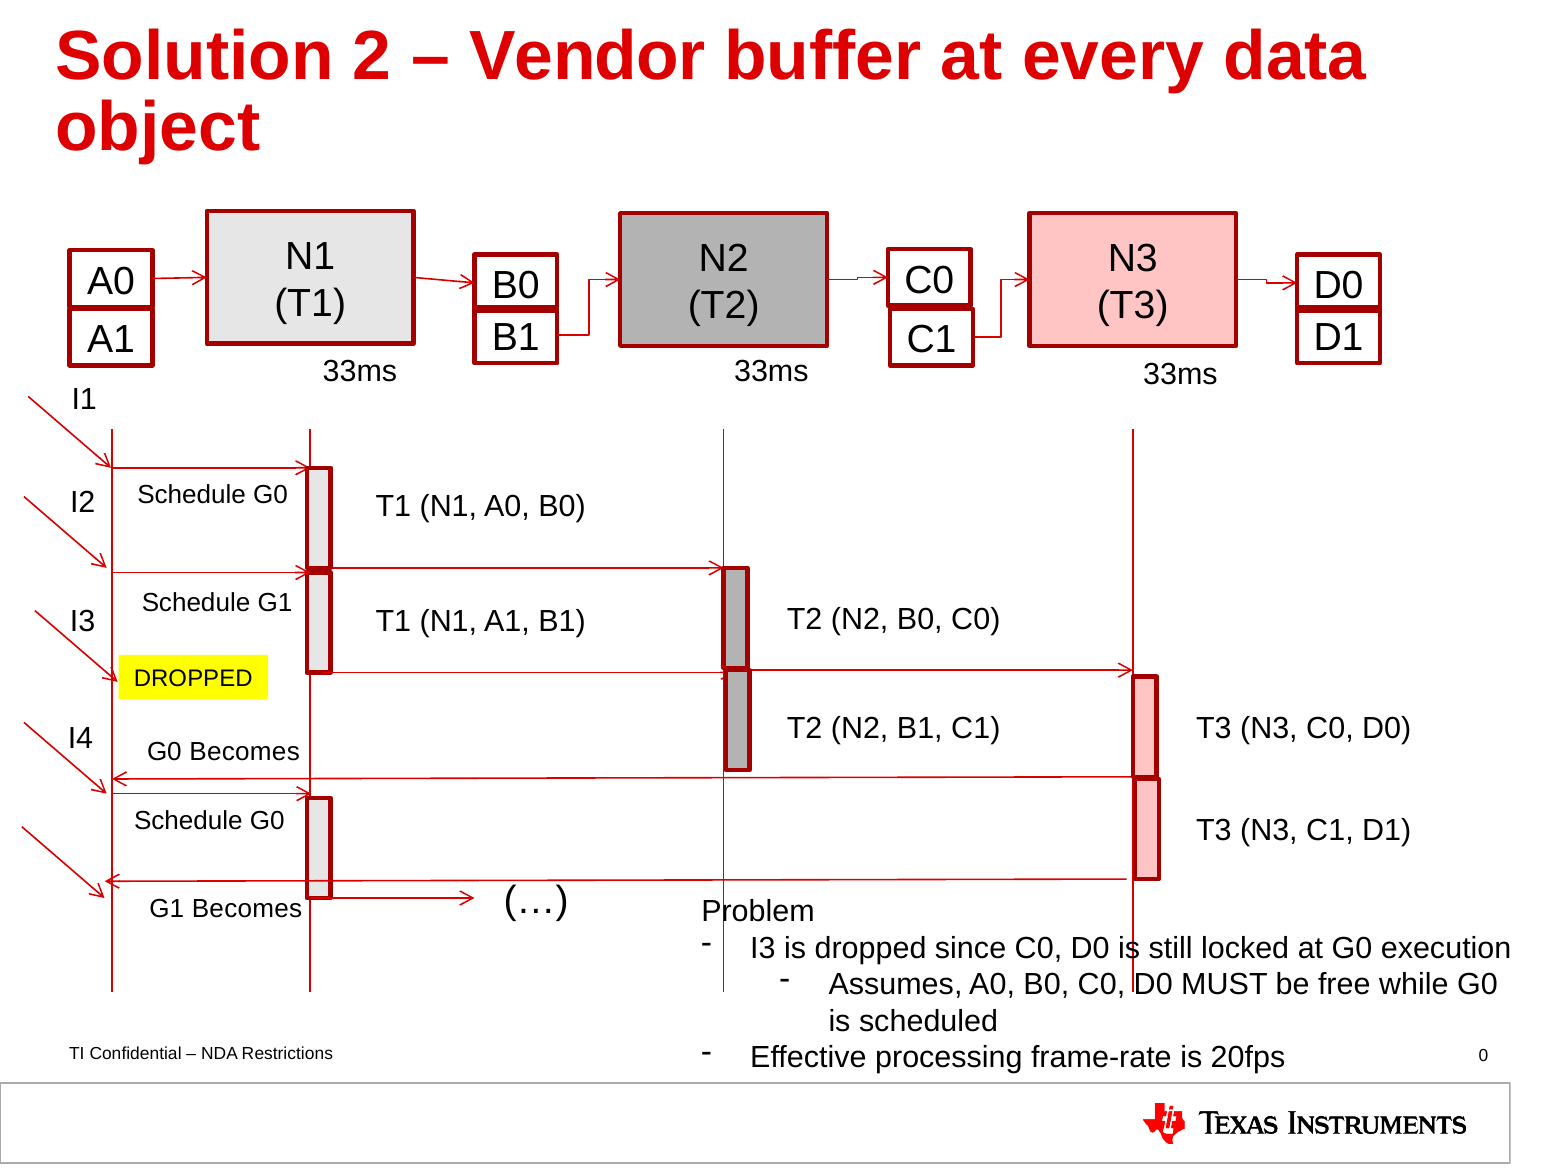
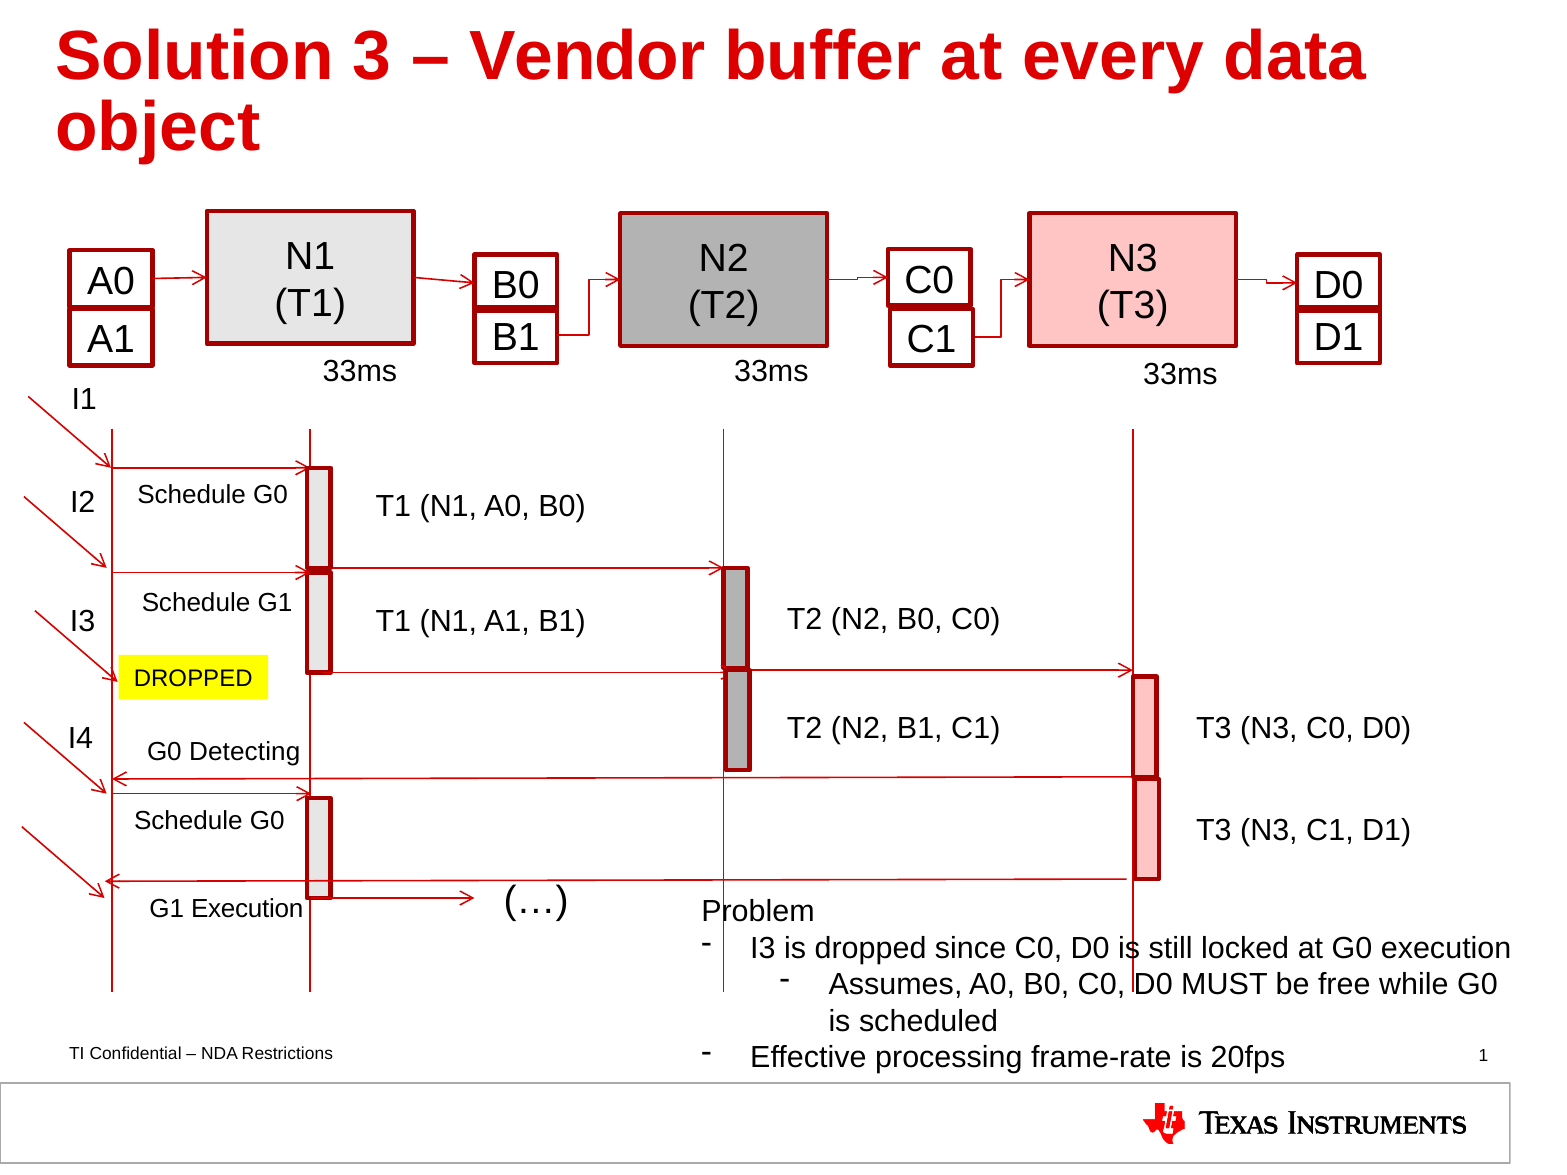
2: 2 -> 3
G0 Becomes: Becomes -> Detecting
G1 Becomes: Becomes -> Execution
0: 0 -> 1
